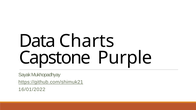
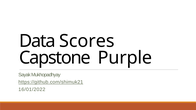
Charts: Charts -> Scores
